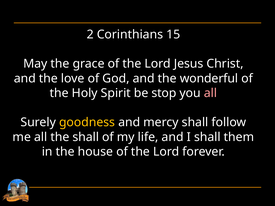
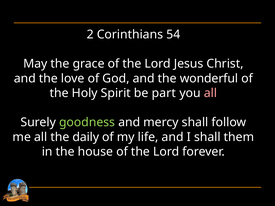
15: 15 -> 54
stop: stop -> part
goodness colour: yellow -> light green
the shall: shall -> daily
